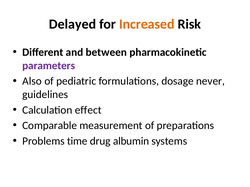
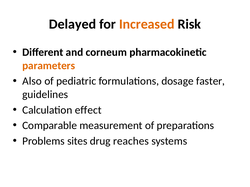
between: between -> corneum
parameters colour: purple -> orange
never: never -> faster
time: time -> sites
albumin: albumin -> reaches
